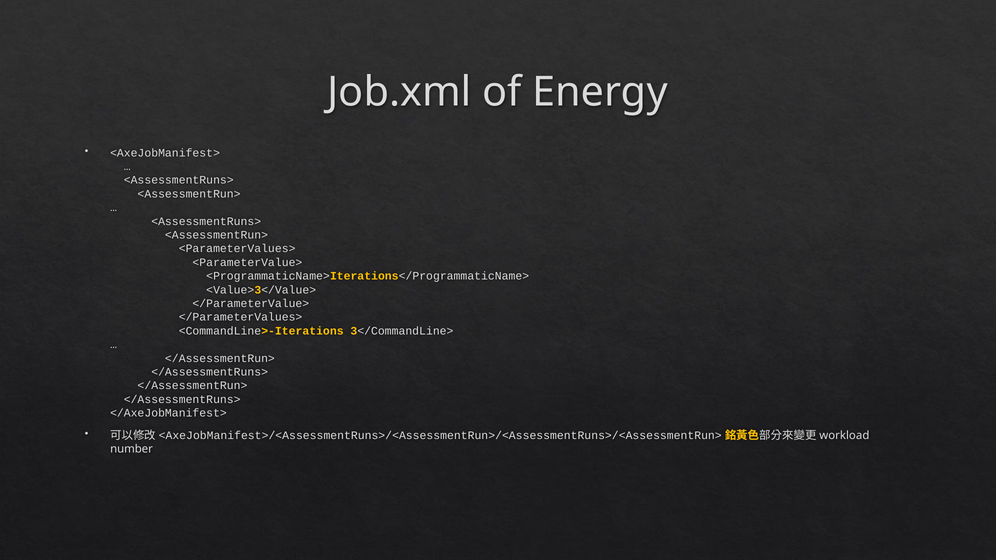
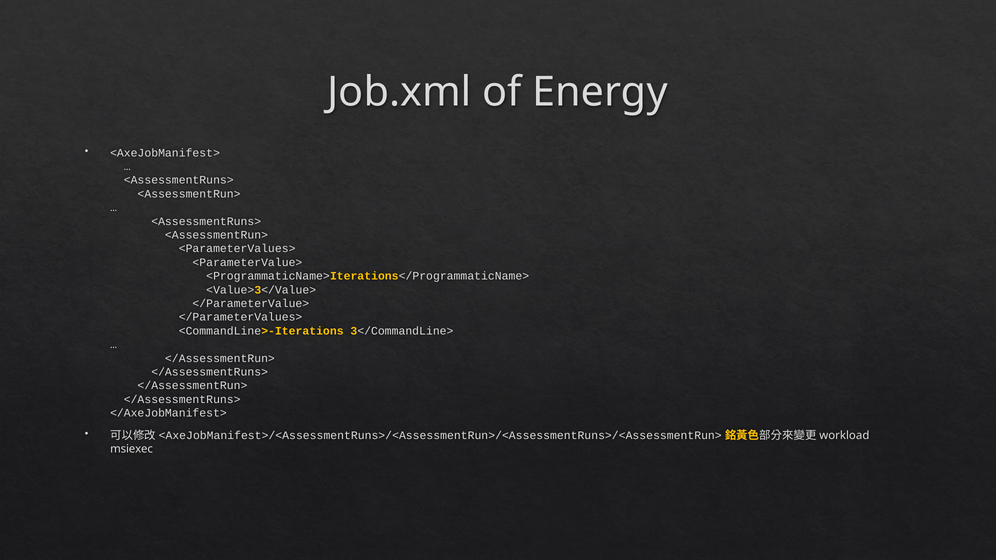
number: number -> msiexec
